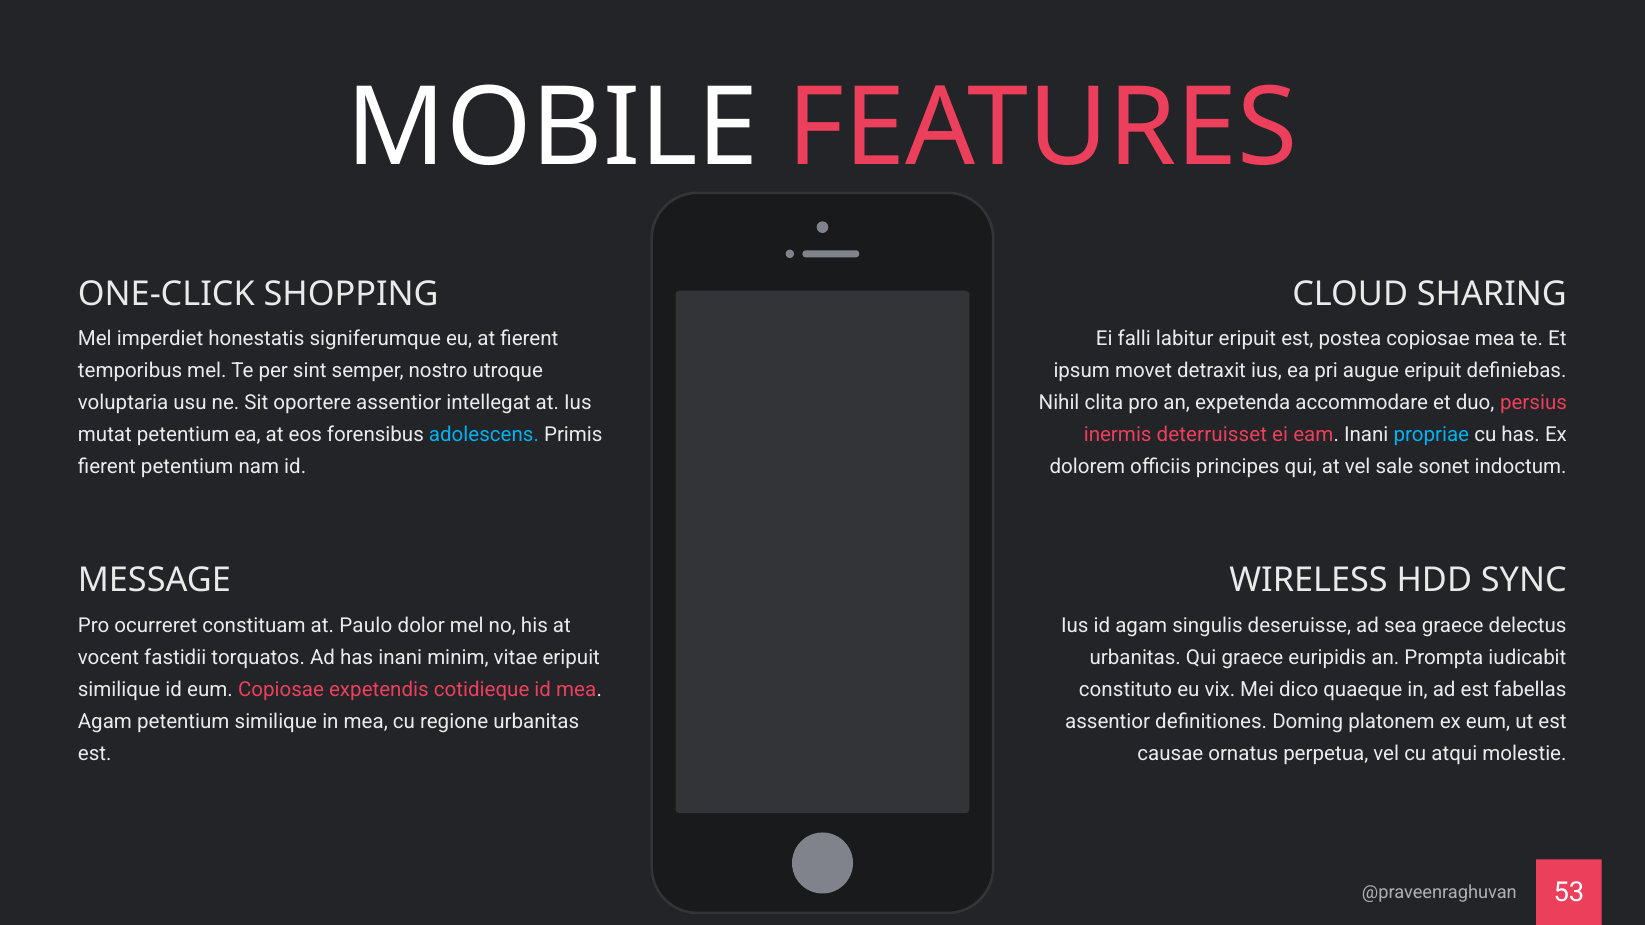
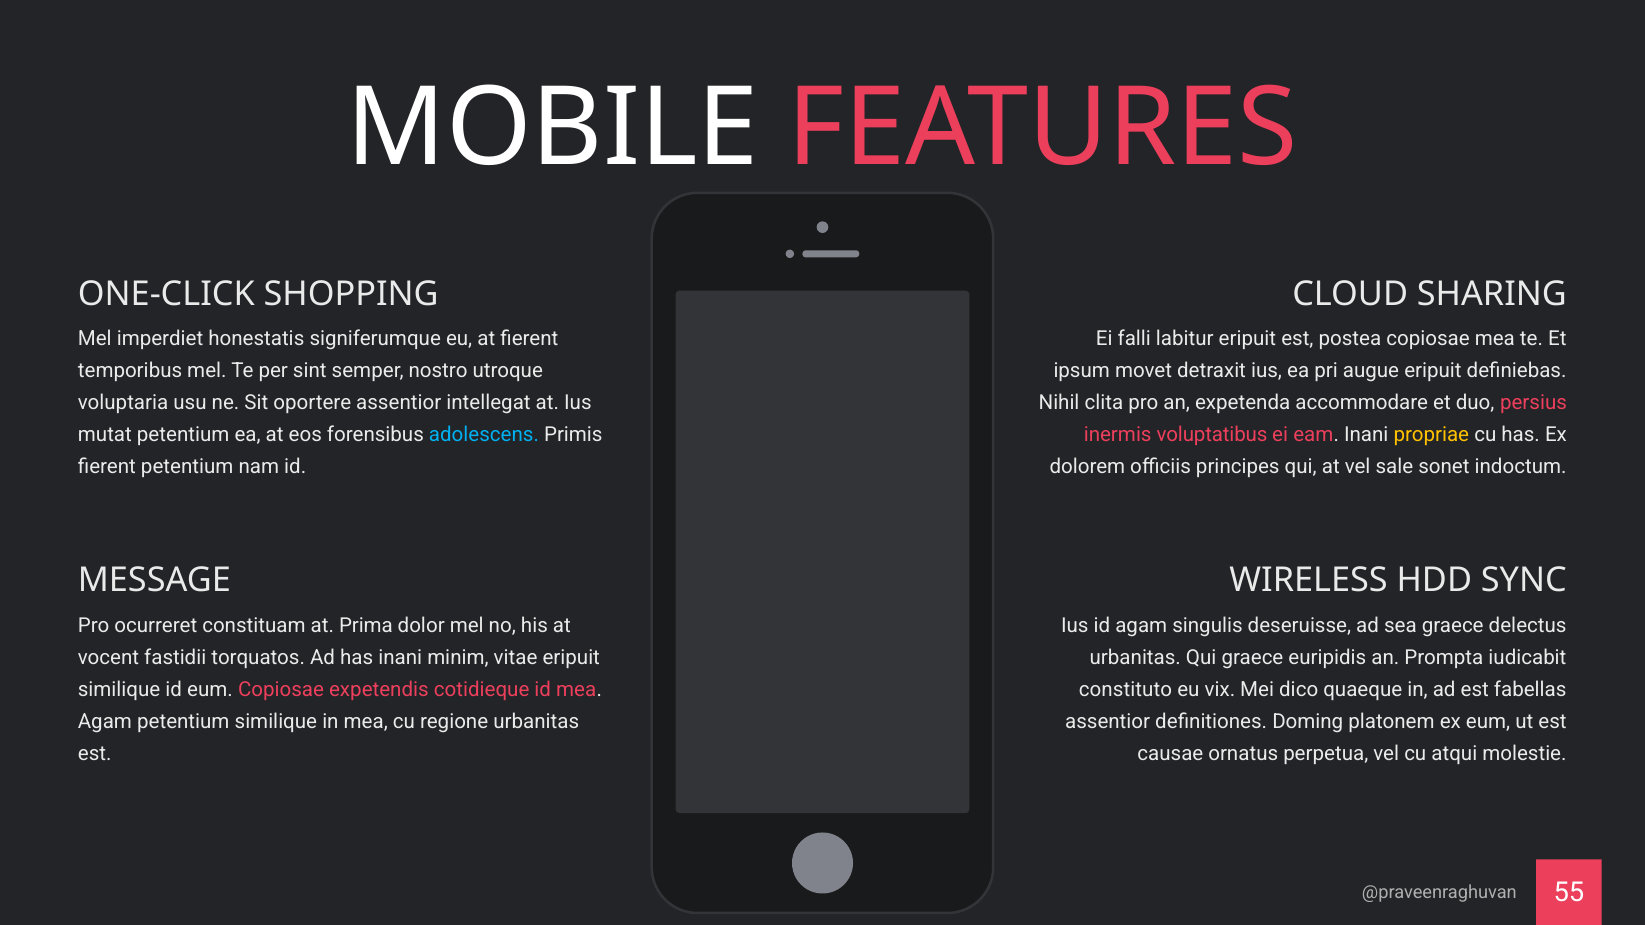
deterruisset: deterruisset -> voluptatibus
propriae colour: light blue -> yellow
Paulo: Paulo -> Prima
53: 53 -> 55
